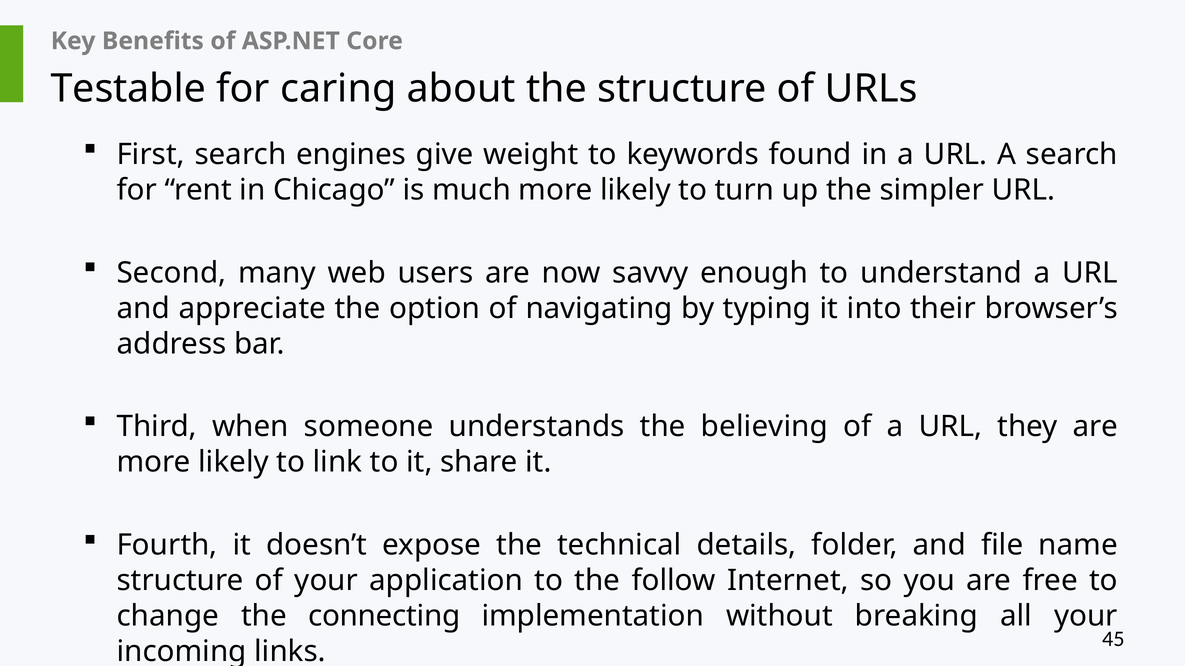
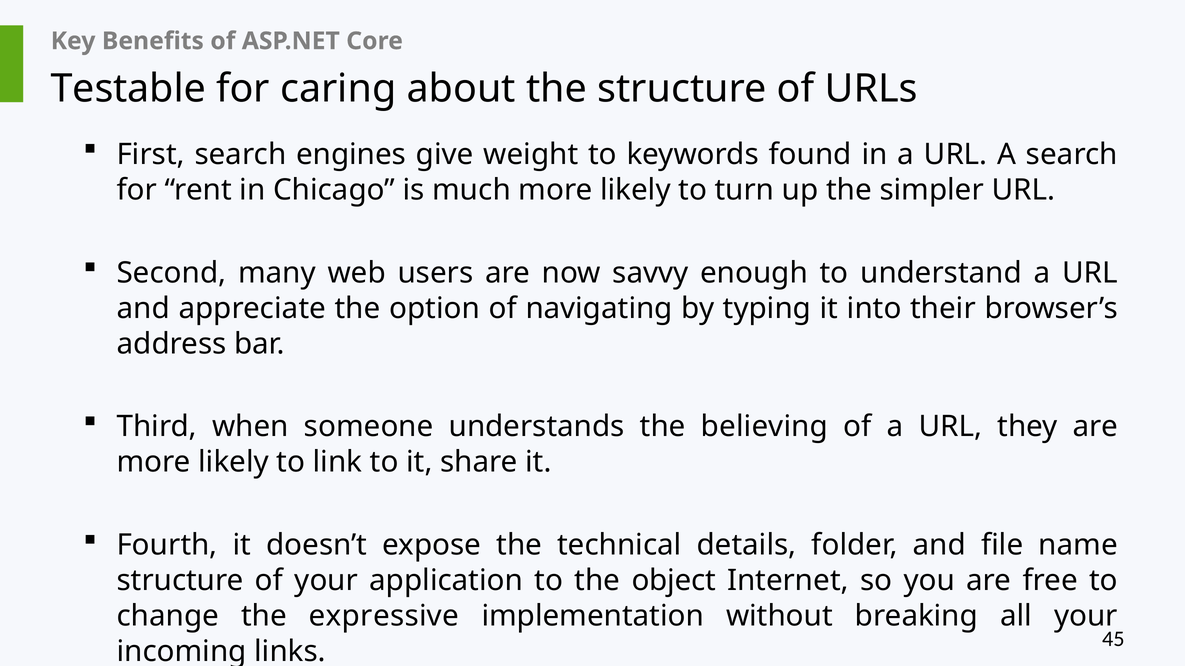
follow: follow -> object
connecting: connecting -> expressive
